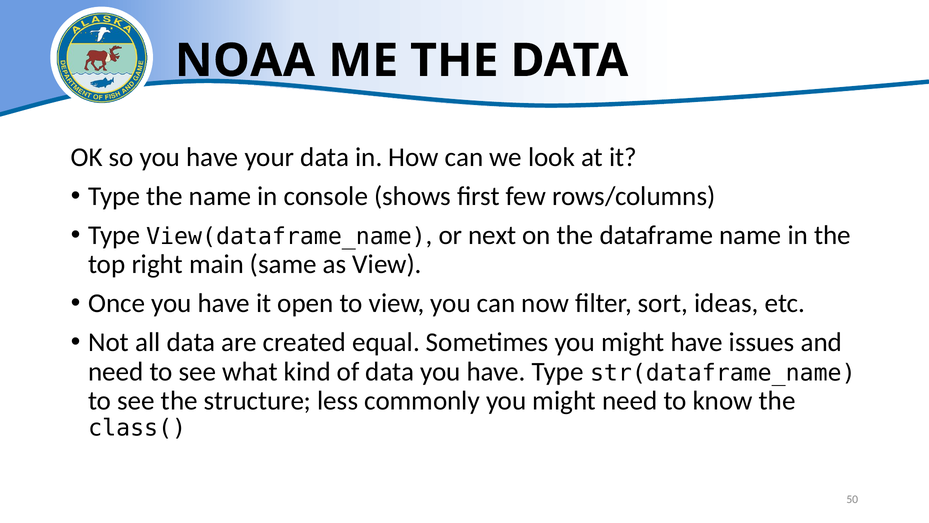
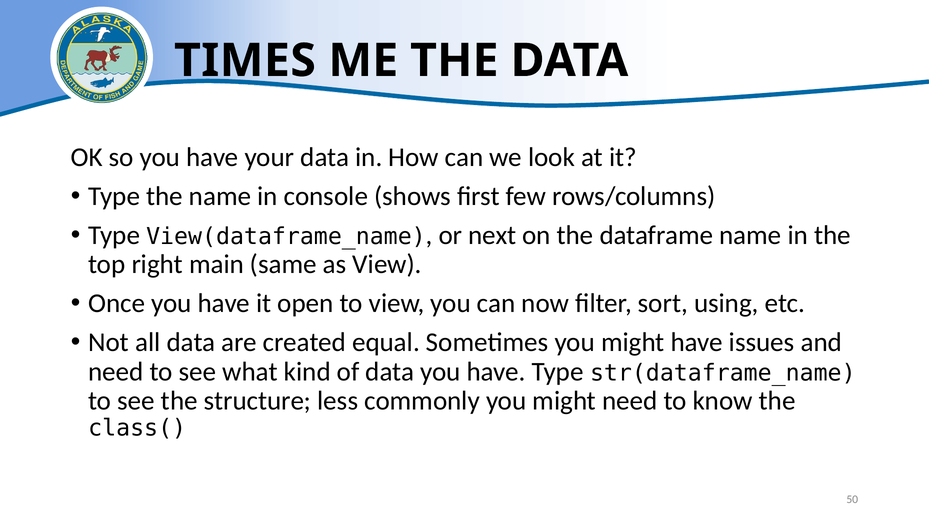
NOAA: NOAA -> TIMES
ideas: ideas -> using
